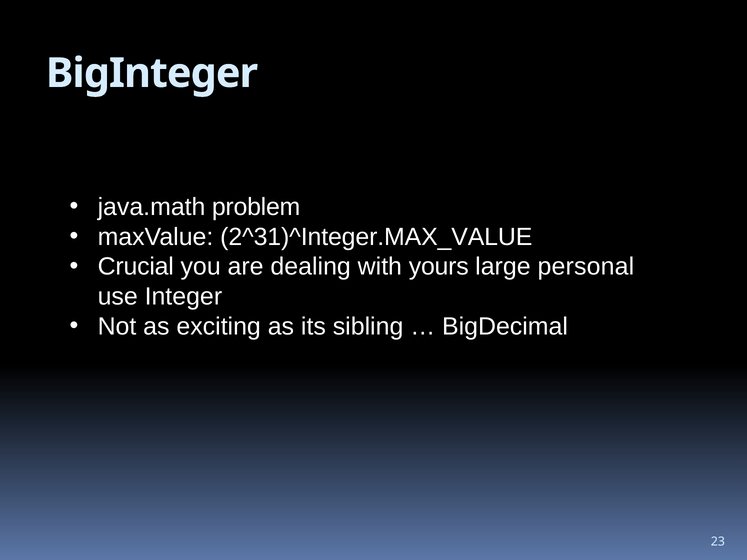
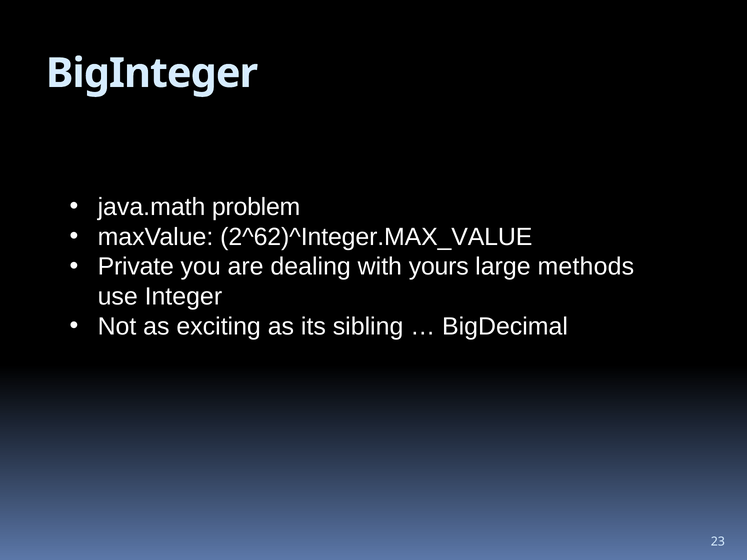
2^31)^Integer.MAX_VALUE: 2^31)^Integer.MAX_VALUE -> 2^62)^Integer.MAX_VALUE
Crucial: Crucial -> Private
personal: personal -> methods
